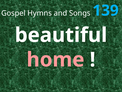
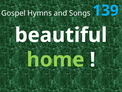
home colour: pink -> light green
